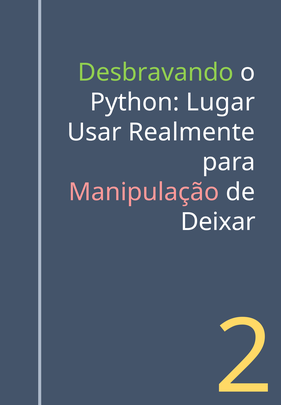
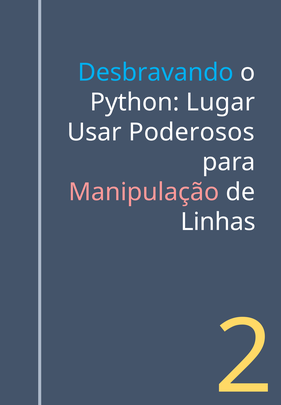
Desbravando colour: light green -> light blue
Realmente: Realmente -> Poderosos
Deixar: Deixar -> Linhas
